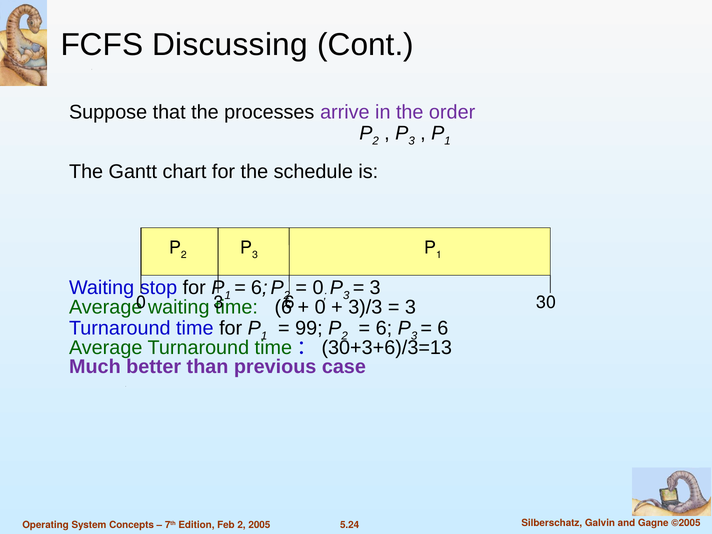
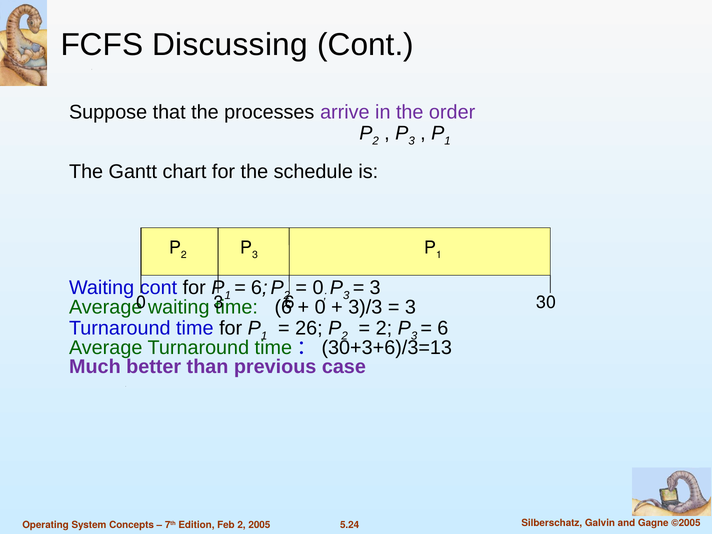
Waiting stop: stop -> cont
99: 99 -> 26
6 at (384, 328): 6 -> 2
